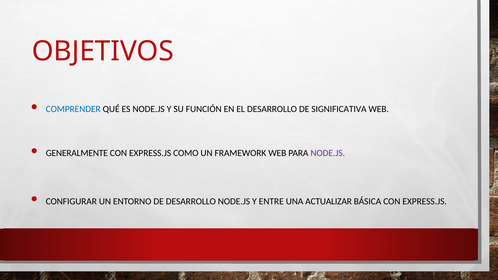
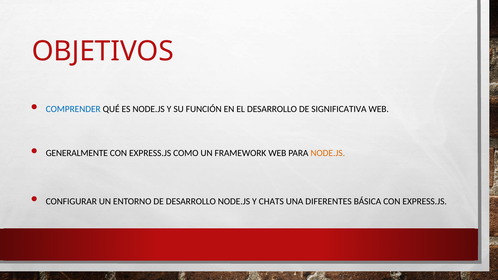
NODE.JS at (328, 153) colour: purple -> orange
ENTRE: ENTRE -> CHATS
ACTUALIZAR: ACTUALIZAR -> DIFERENTES
